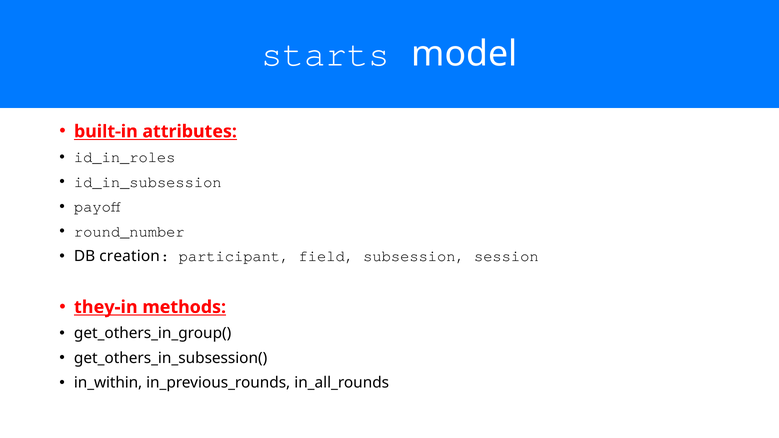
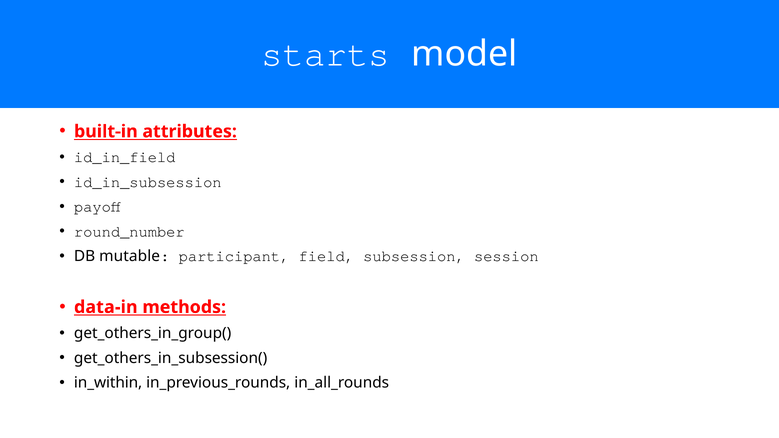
id_in_roles: id_in_roles -> id_in_field
creation: creation -> mutable
they-in: they-in -> data-in
